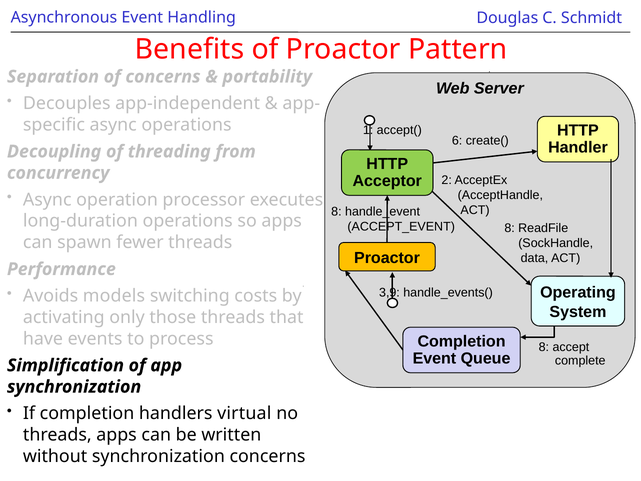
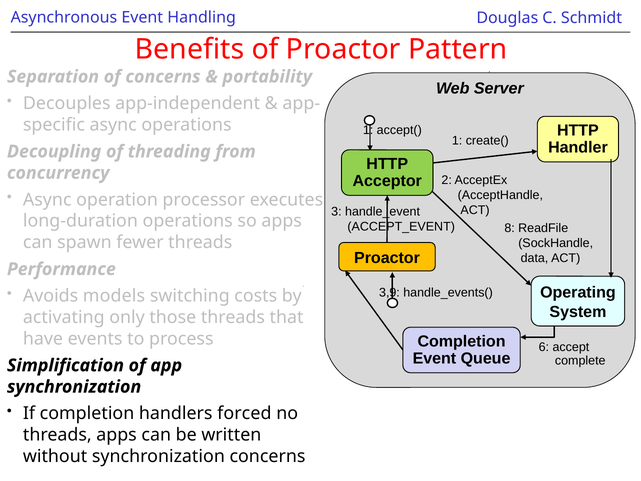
6 at (457, 141): 6 -> 1
8 at (336, 212): 8 -> 3
8 at (544, 347): 8 -> 6
virtual: virtual -> forced
